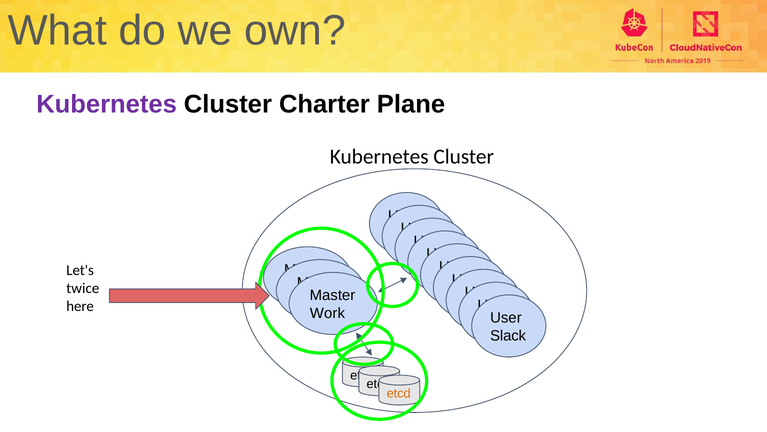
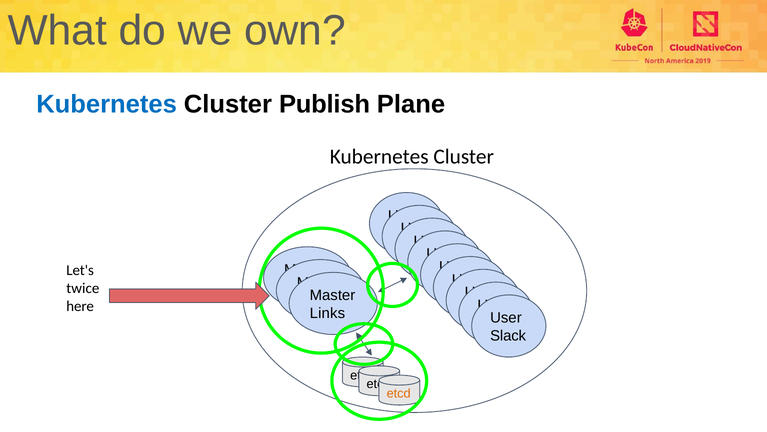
Kubernetes at (107, 104) colour: purple -> blue
Charter: Charter -> Publish
Work: Work -> Links
